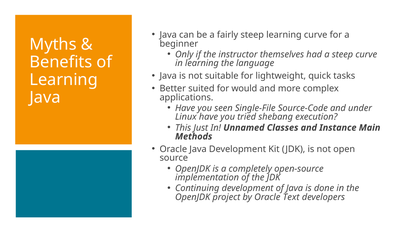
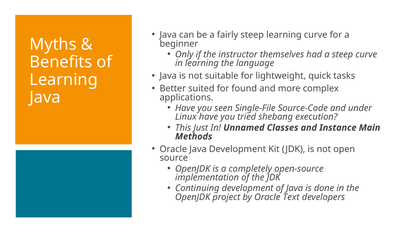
would: would -> found
